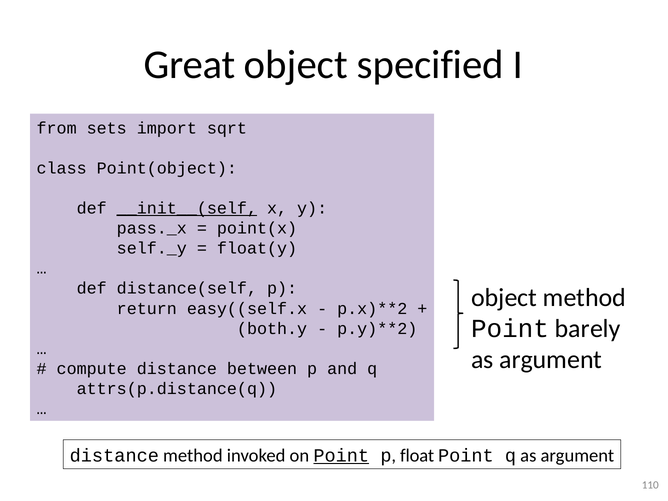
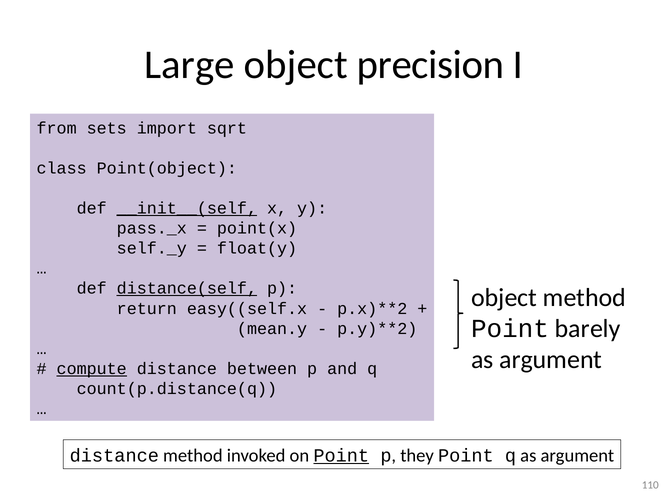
Great: Great -> Large
specified: specified -> precision
distance(self underline: none -> present
both.y: both.y -> mean.y
compute underline: none -> present
attrs(p.distance(q: attrs(p.distance(q -> count(p.distance(q
float: float -> they
